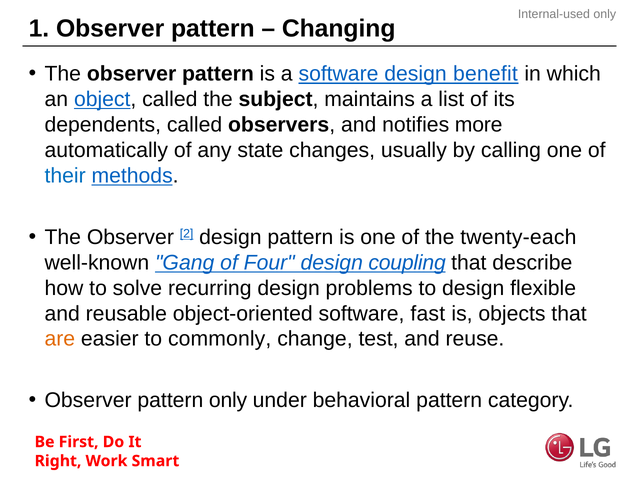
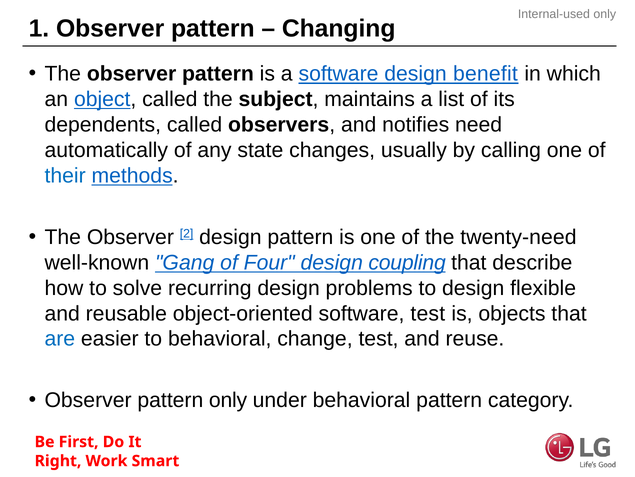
more: more -> need
twenty-each: twenty-each -> twenty-need
software fast: fast -> test
are colour: orange -> blue
to commonly: commonly -> behavioral
